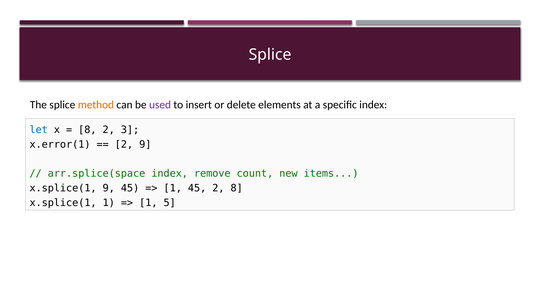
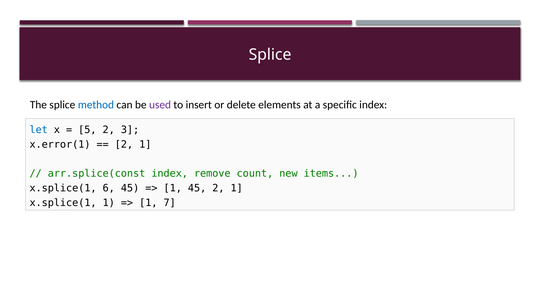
method colour: orange -> blue
8 at (87, 130): 8 -> 5
9 at (145, 144): 9 -> 1
arr.splice(space: arr.splice(space -> arr.splice(const
x.splice(1 9: 9 -> 6
45 2 8: 8 -> 1
5: 5 -> 7
